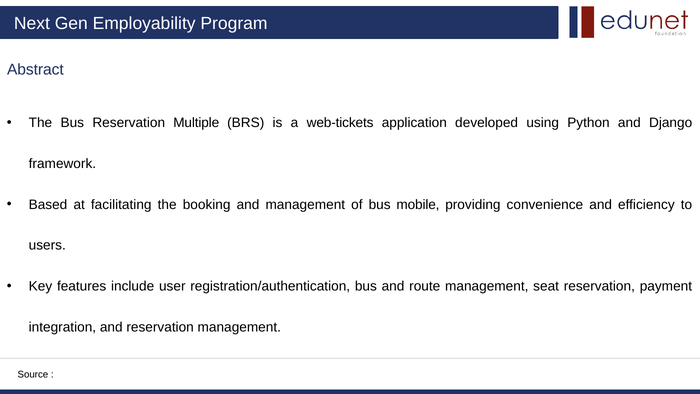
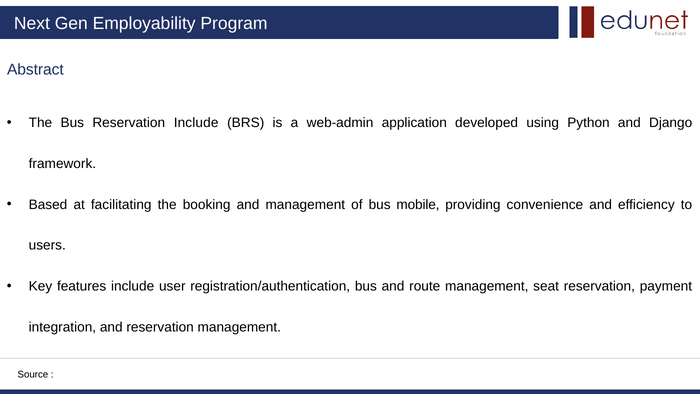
Reservation Multiple: Multiple -> Include
web-tickets: web-tickets -> web-admin
